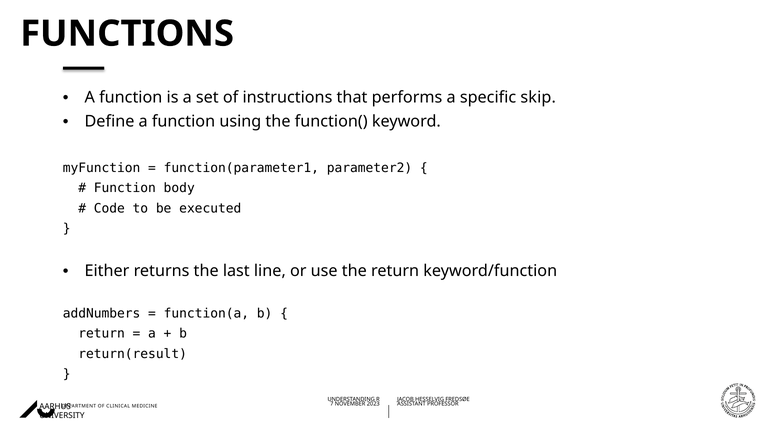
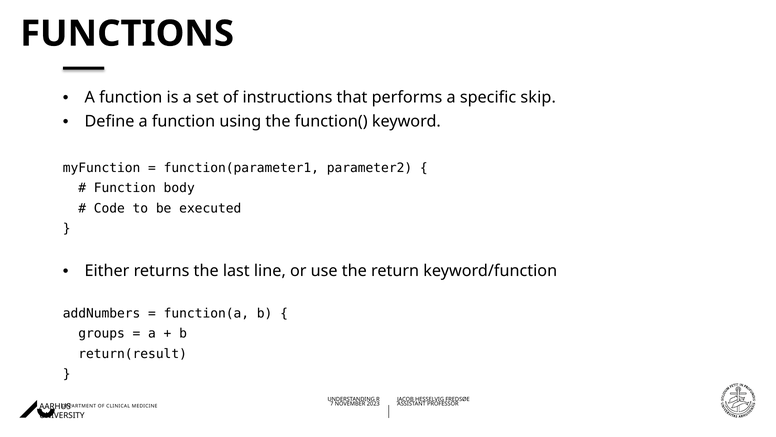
return at (102, 333): return -> groups
